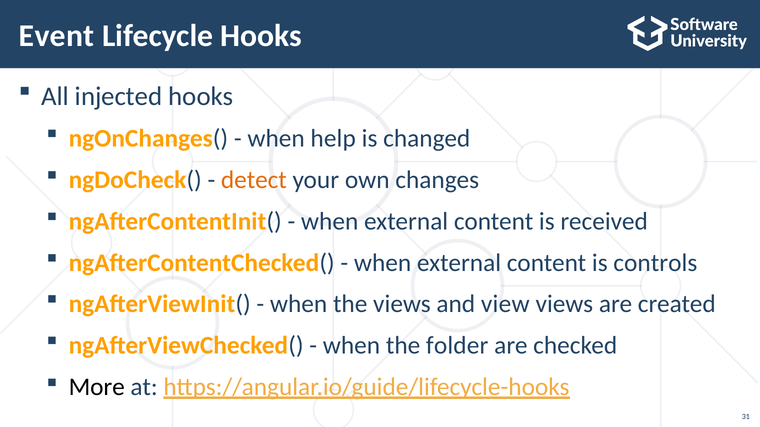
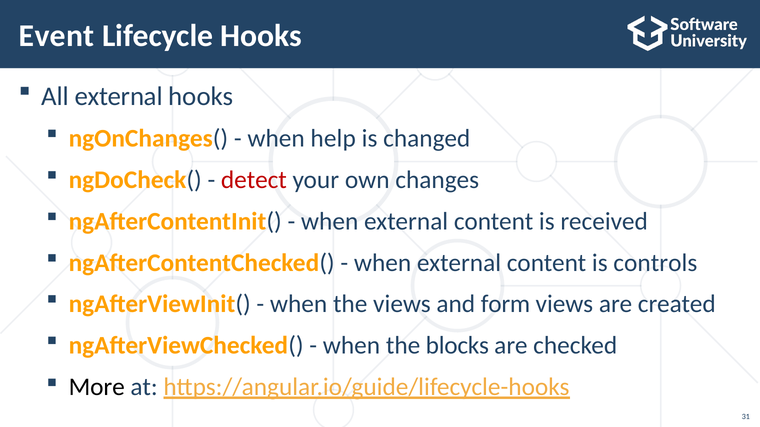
All injected: injected -> external
detect colour: orange -> red
view: view -> form
folder: folder -> blocks
